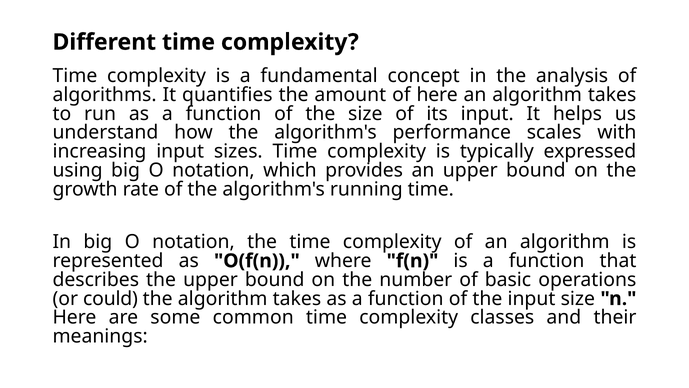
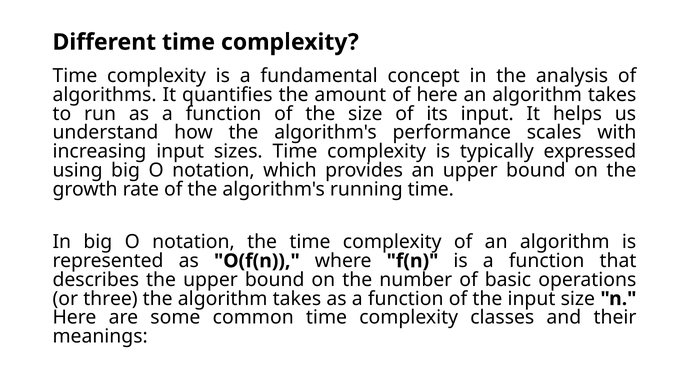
could: could -> three
